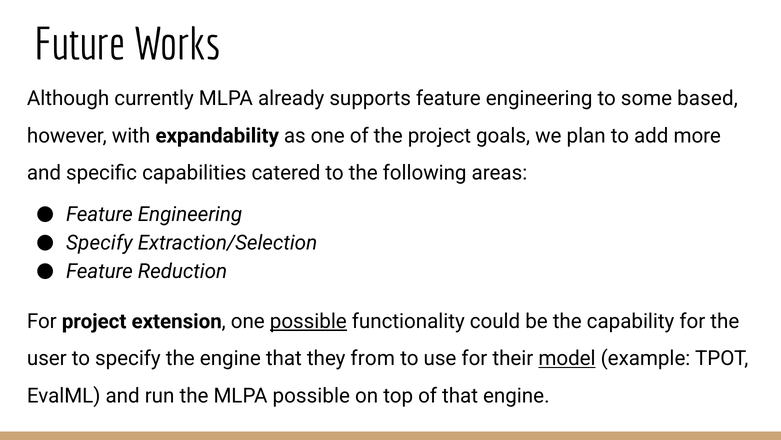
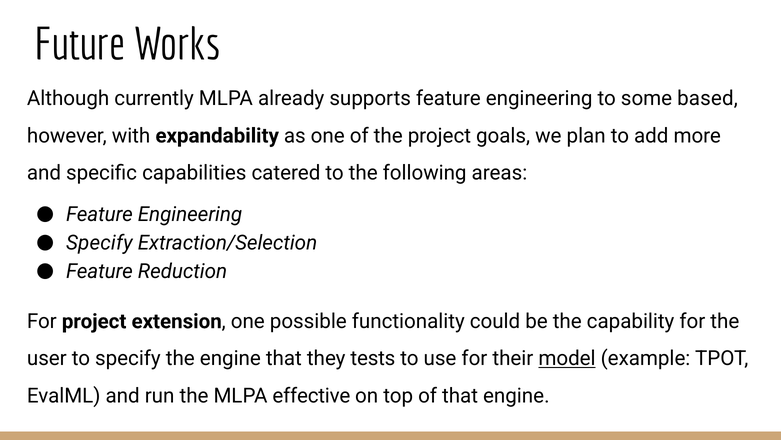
possible at (308, 321) underline: present -> none
from: from -> tests
MLPA possible: possible -> effective
